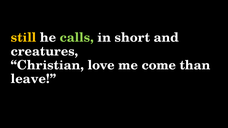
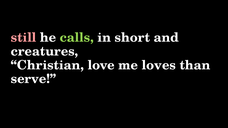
still colour: yellow -> pink
come: come -> loves
leave: leave -> serve
